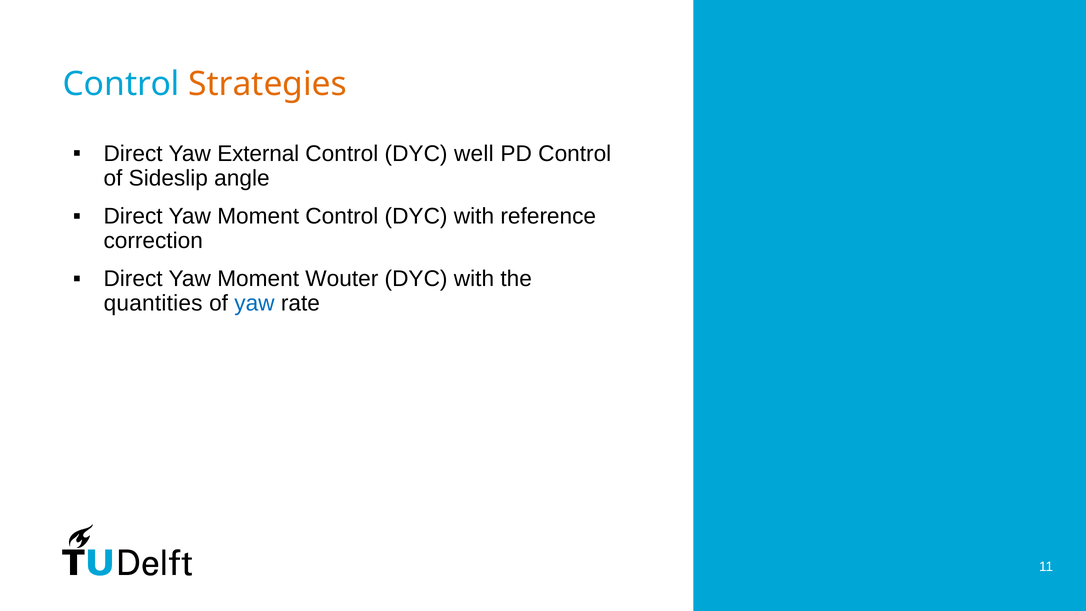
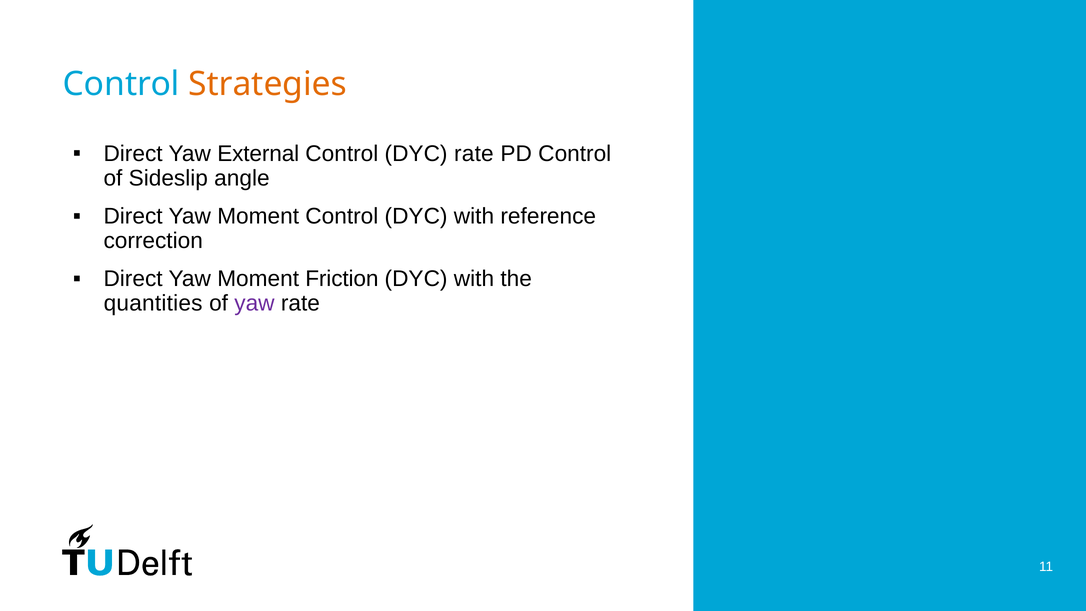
DYC well: well -> rate
Wouter: Wouter -> Friction
yaw at (254, 303) colour: blue -> purple
